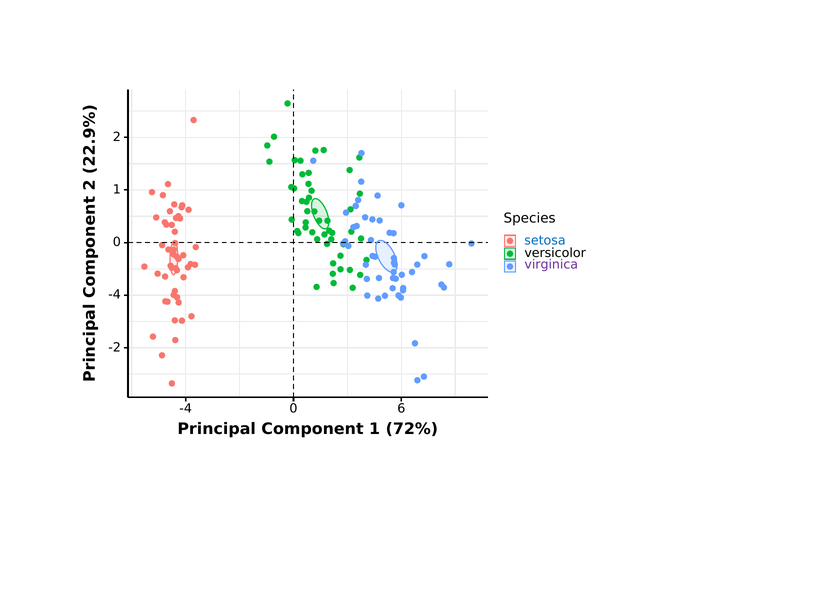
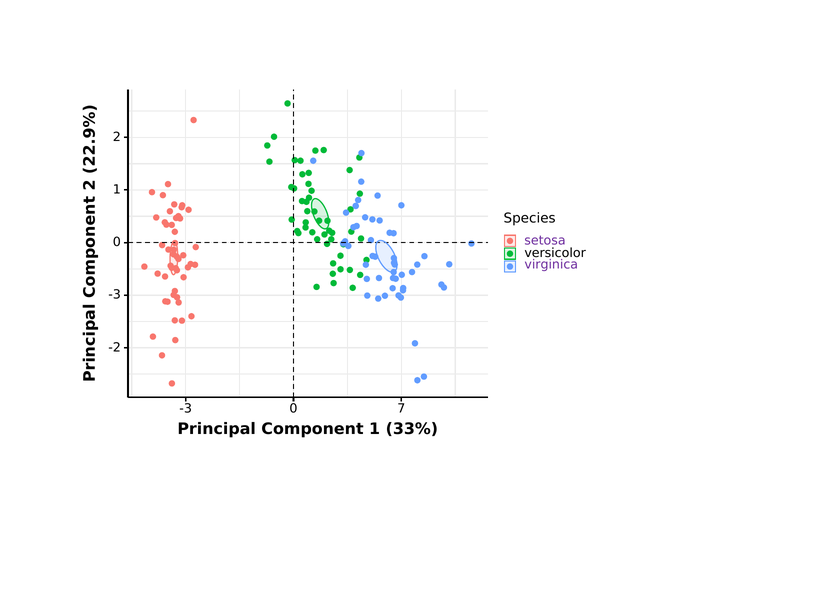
setosa colour: blue -> purple
-4 at (115, 295): -4 -> -3
-4 at (186, 409): -4 -> -3
6: 6 -> 7
72%: 72% -> 33%
